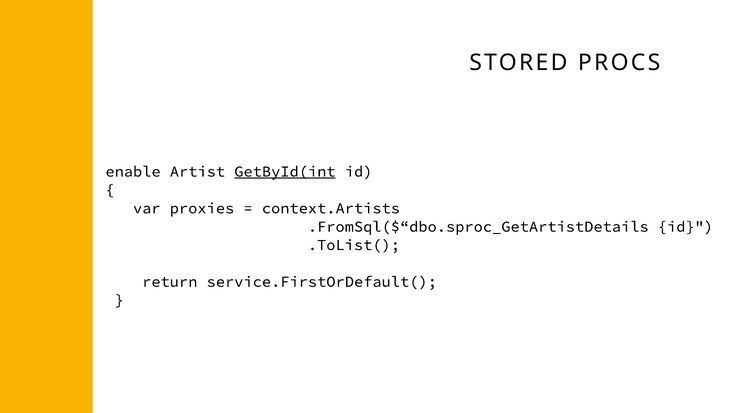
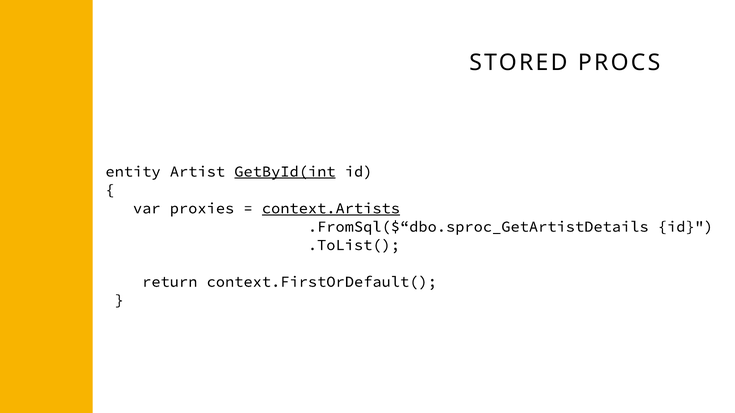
enable: enable -> entity
context.Artists underline: none -> present
service.FirstOrDefault(: service.FirstOrDefault( -> context.FirstOrDefault(
